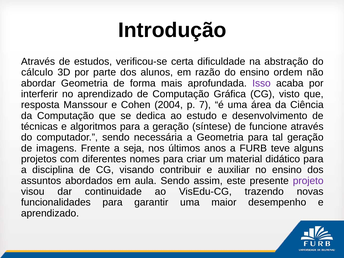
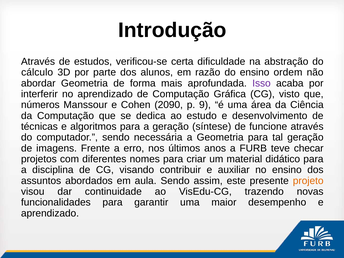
resposta: resposta -> números
2004: 2004 -> 2090
7: 7 -> 9
seja: seja -> erro
alguns: alguns -> checar
projeto colour: purple -> orange
